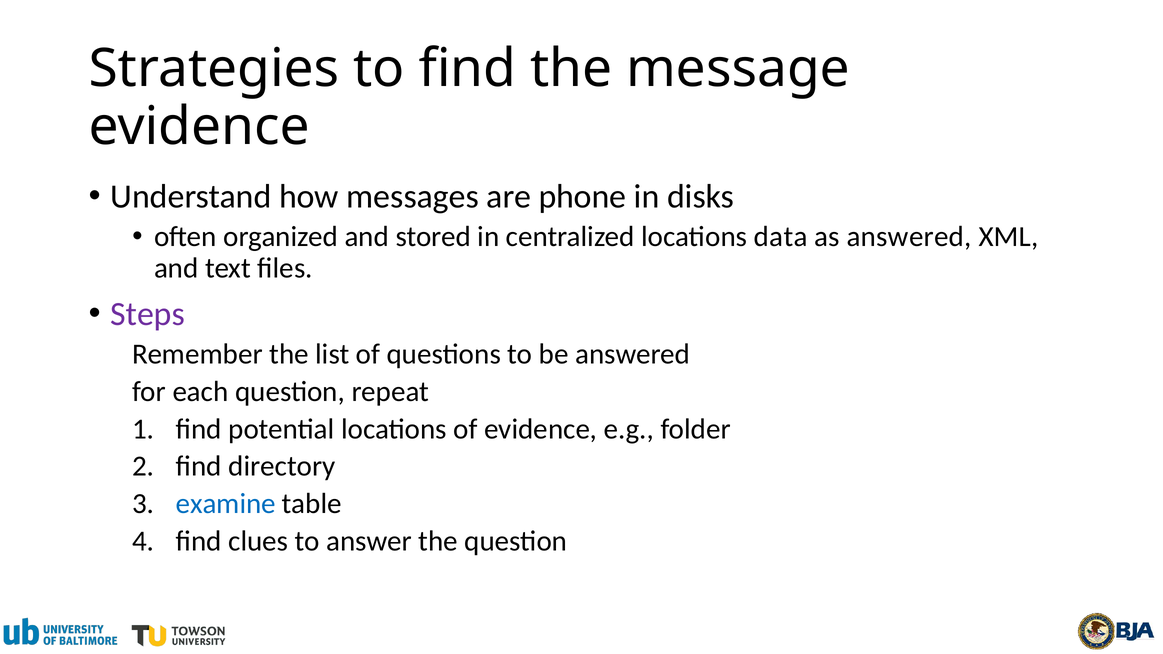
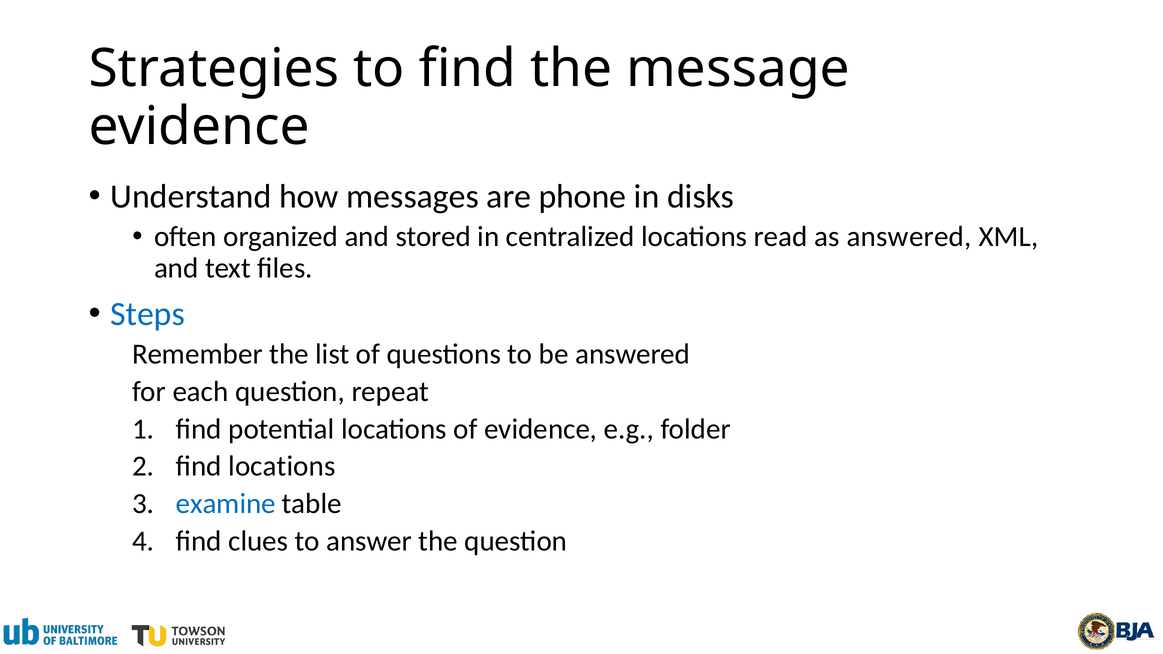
data: data -> read
Steps colour: purple -> blue
find directory: directory -> locations
